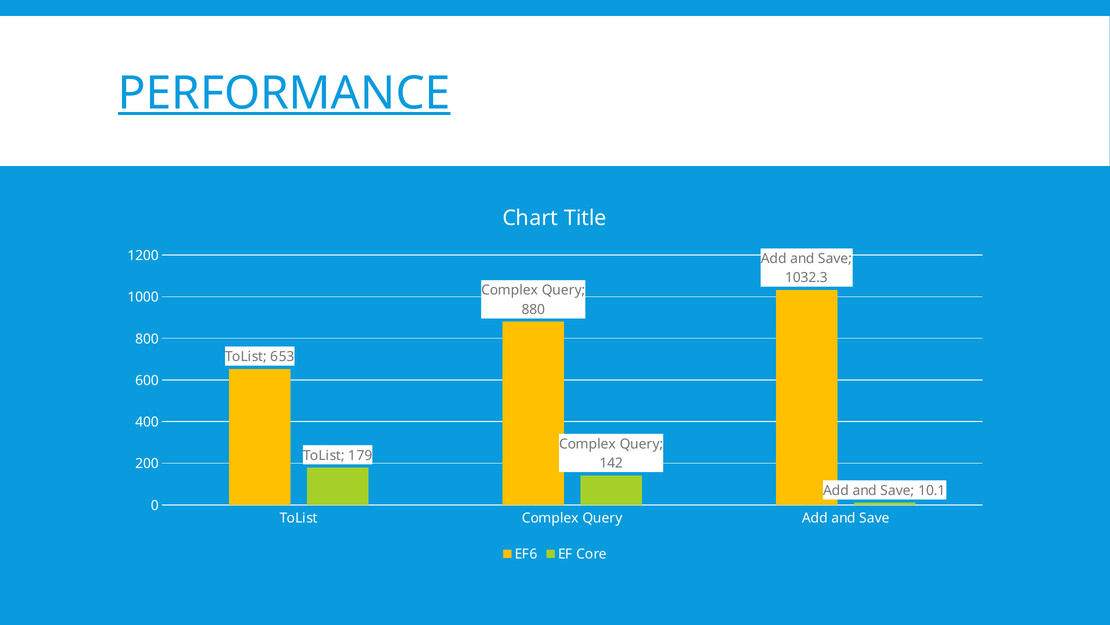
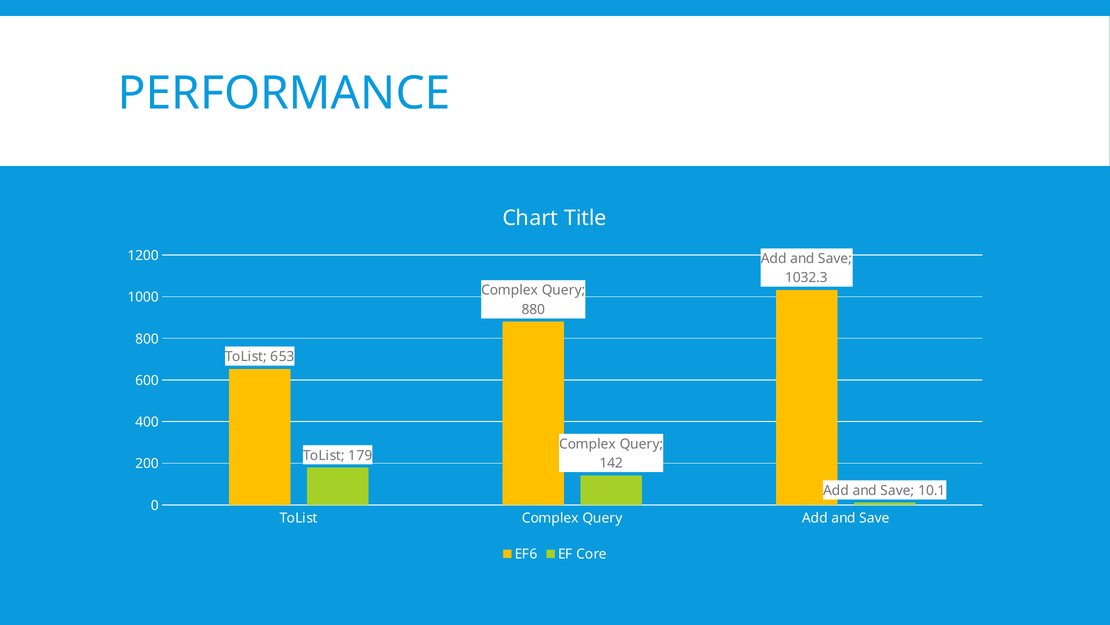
PERFORMANCE underline: present -> none
